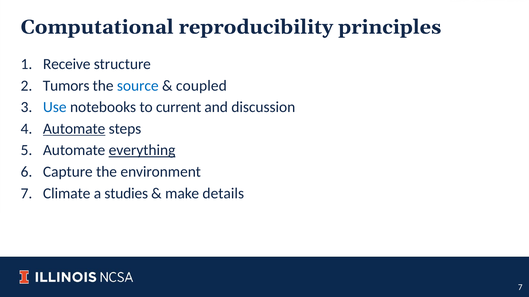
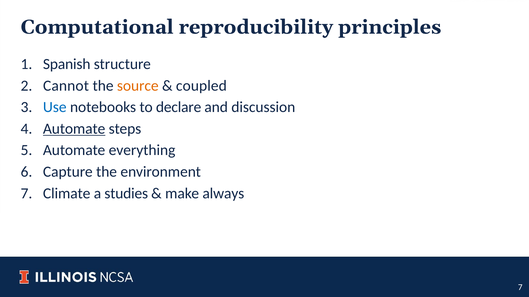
Receive: Receive -> Spanish
Tumors: Tumors -> Cannot
source colour: blue -> orange
current: current -> declare
everything underline: present -> none
details: details -> always
